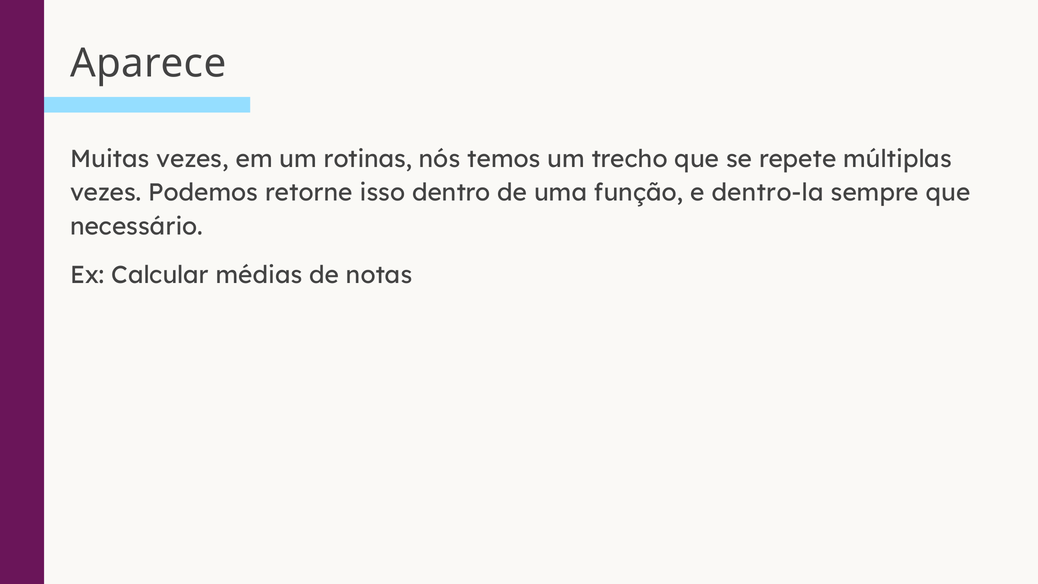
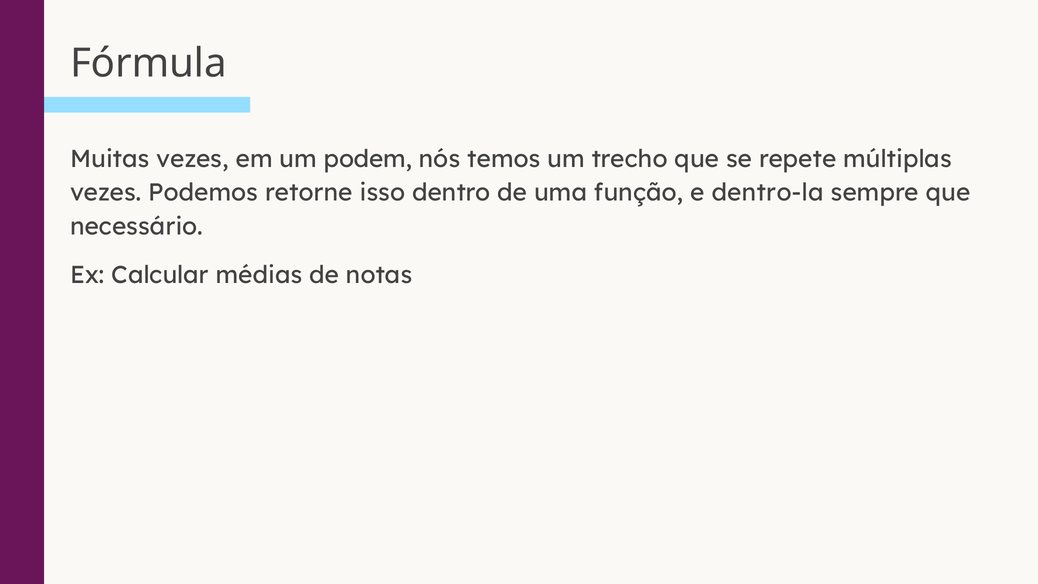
Aparece: Aparece -> Fórmula
rotinas: rotinas -> podem
